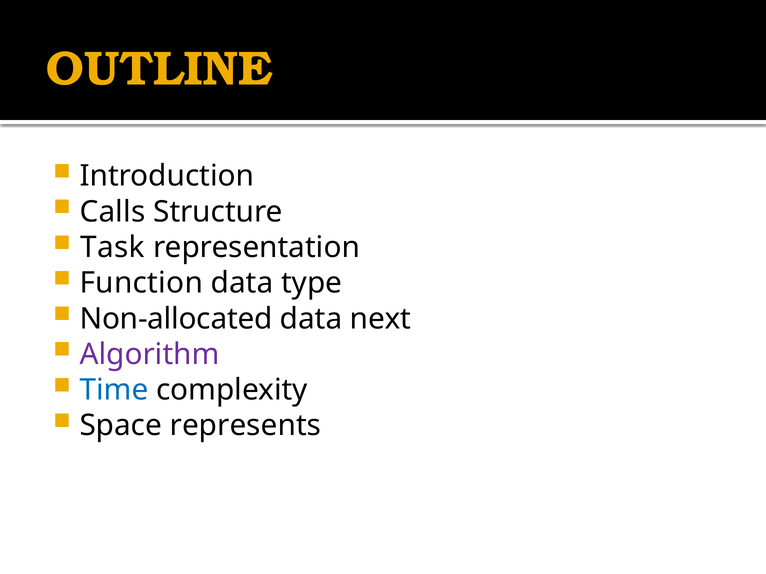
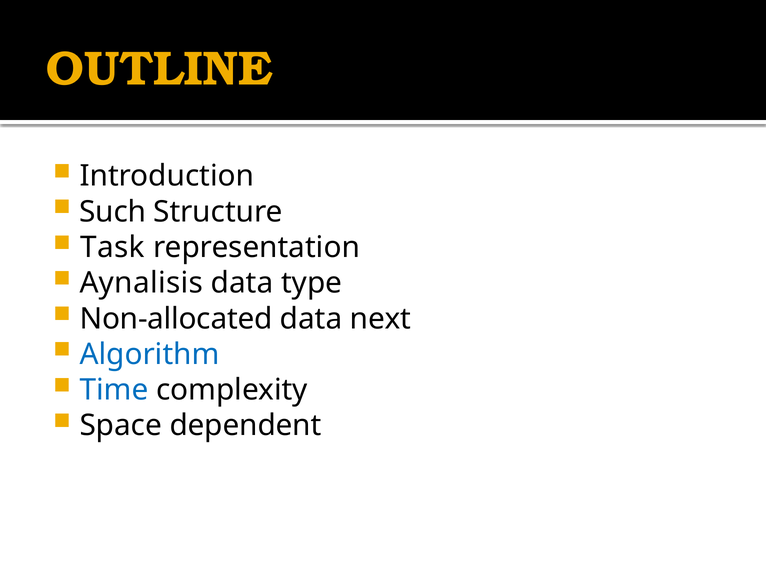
Calls: Calls -> Such
Function: Function -> Aynalisis
Algorithm colour: purple -> blue
represents: represents -> dependent
